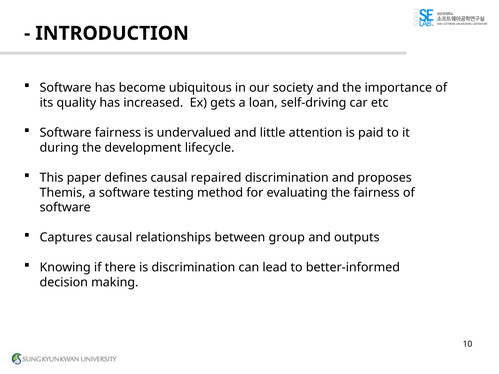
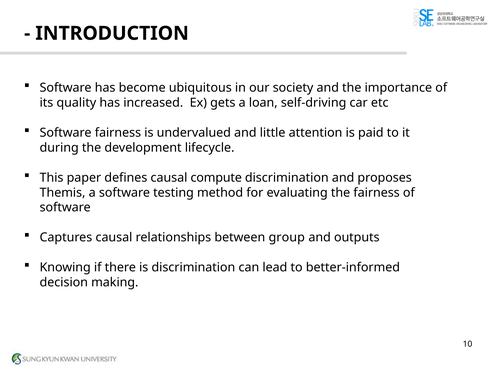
repaired: repaired -> compute
